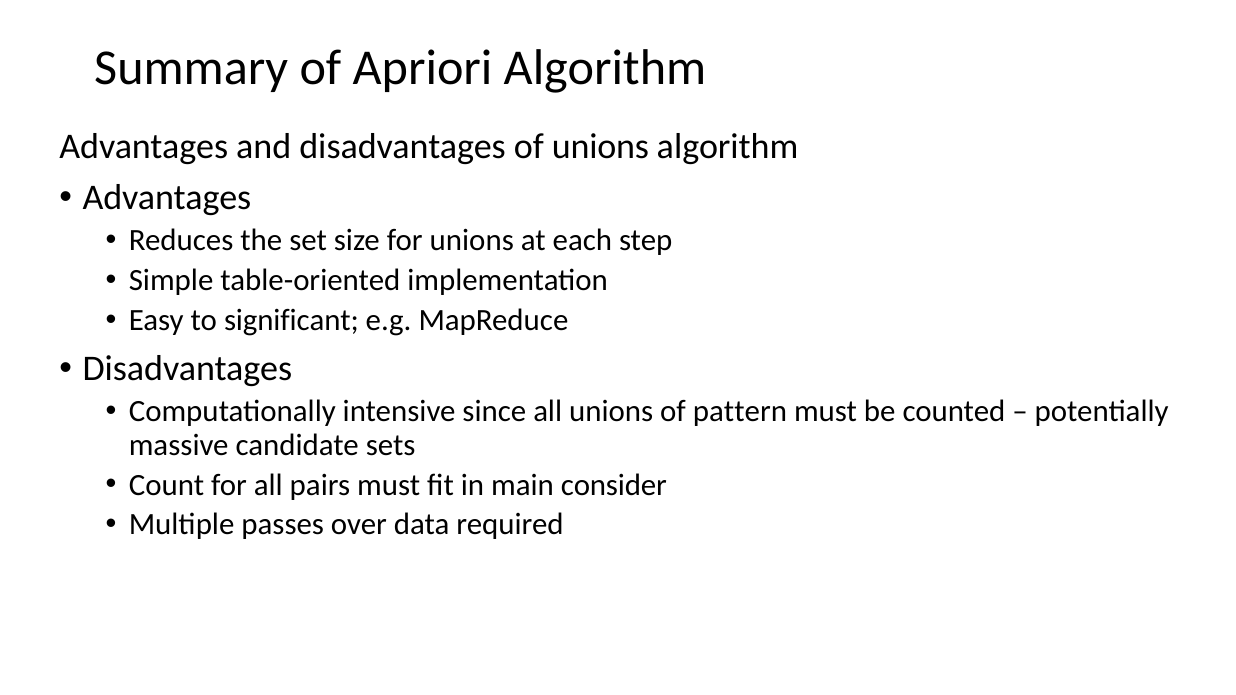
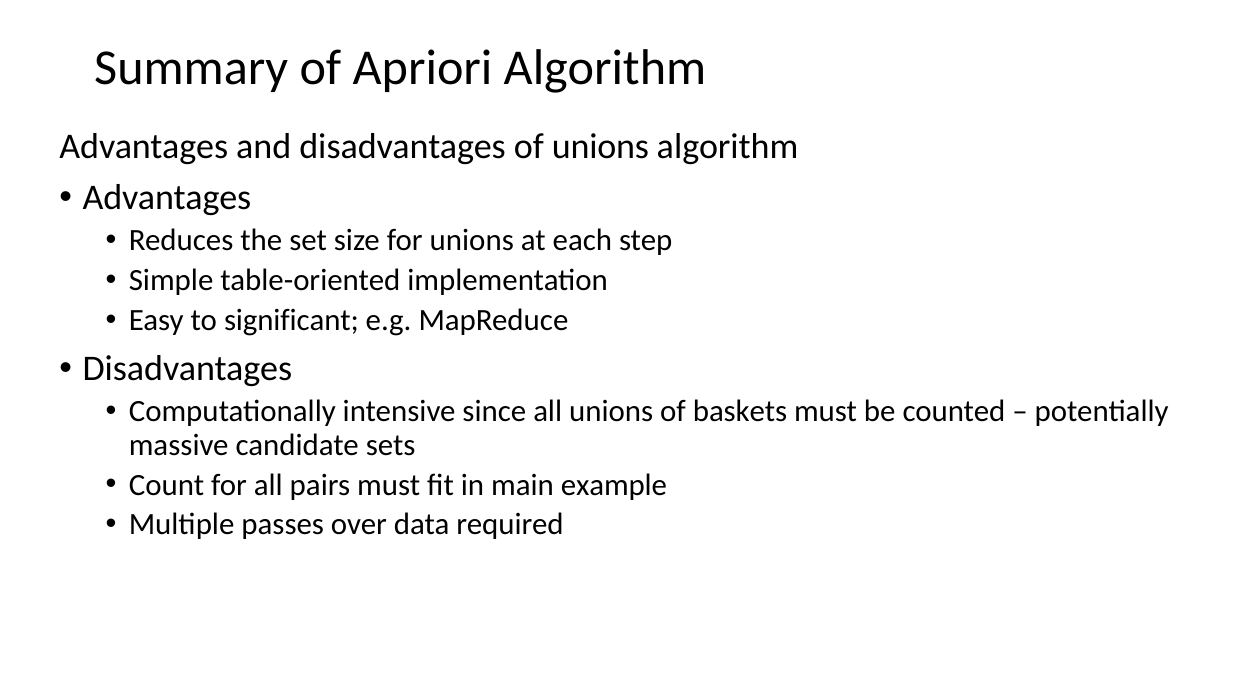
pattern: pattern -> baskets
consider: consider -> example
